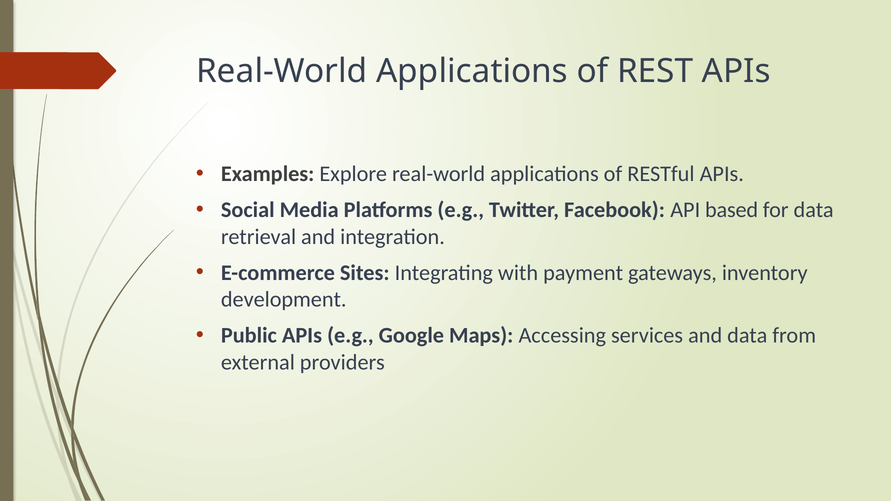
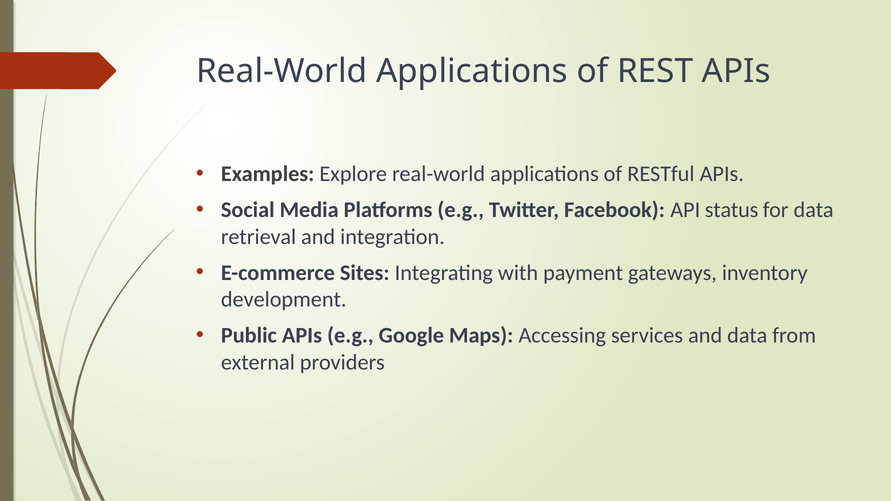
based: based -> status
